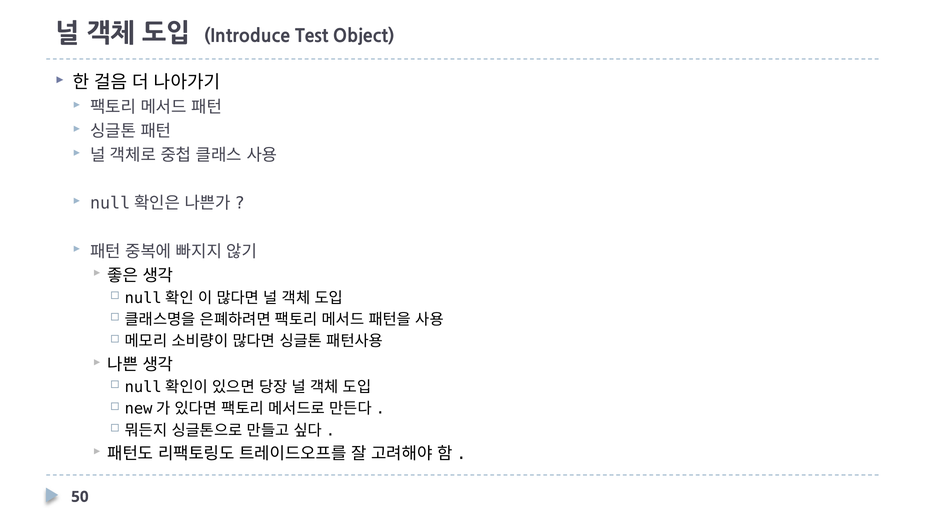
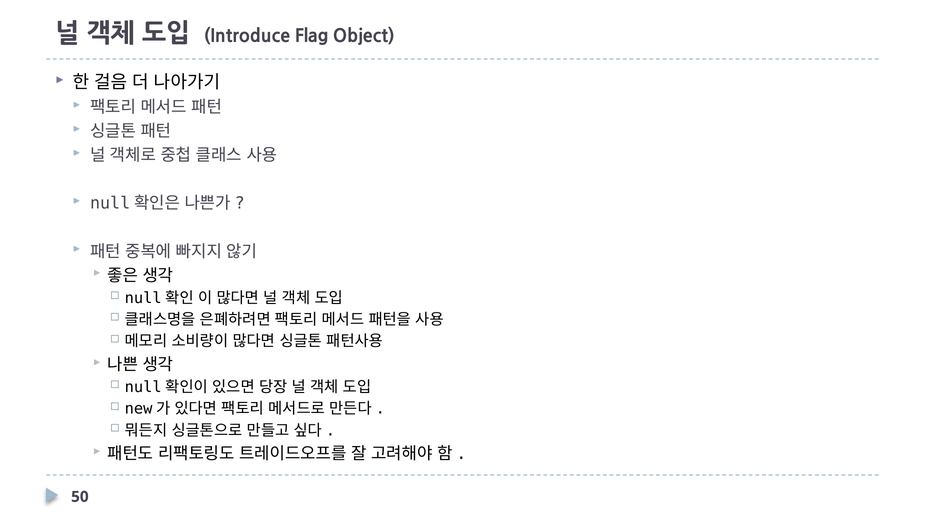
Test: Test -> Flag
